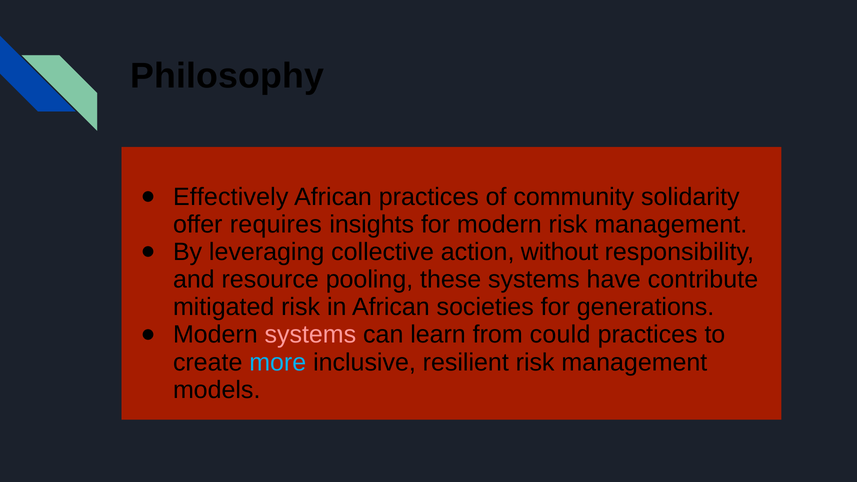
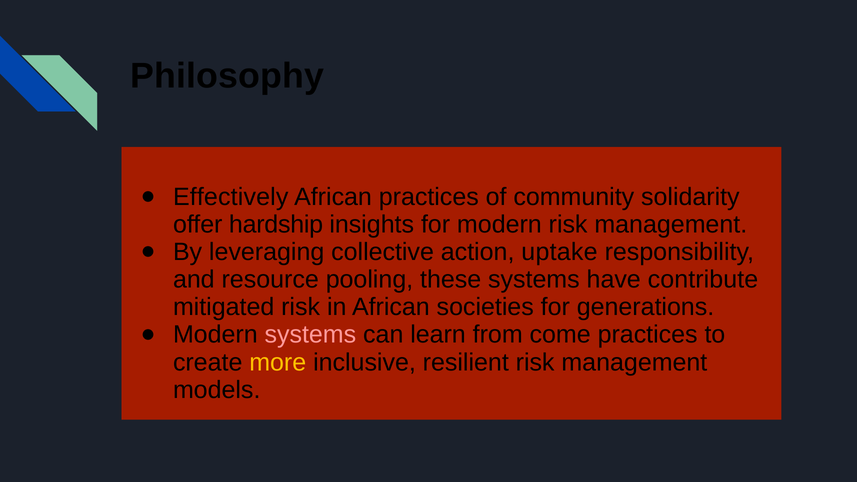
requires: requires -> hardship
without: without -> uptake
could: could -> come
more colour: light blue -> yellow
